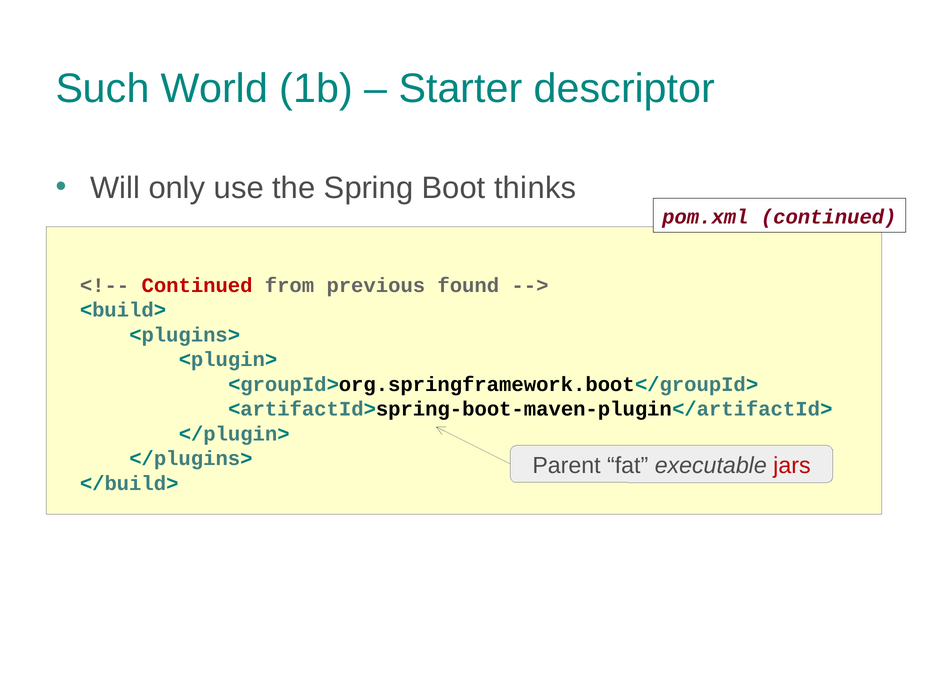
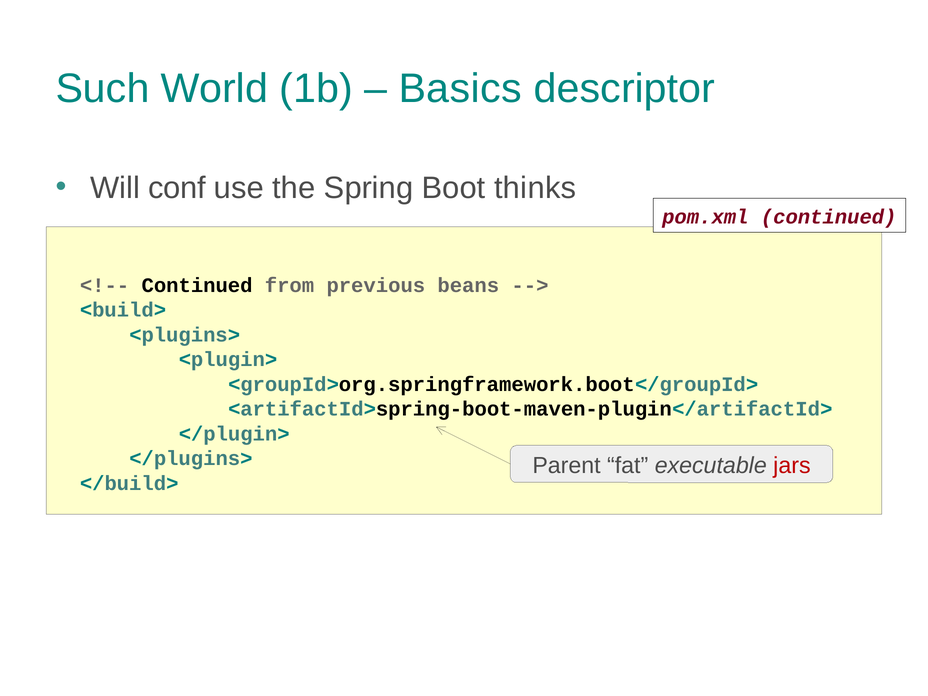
Starter: Starter -> Basics
only: only -> conf
Continued at (197, 285) colour: red -> black
found: found -> beans
